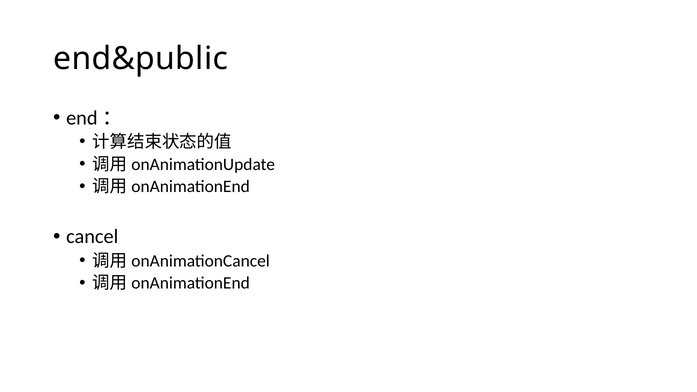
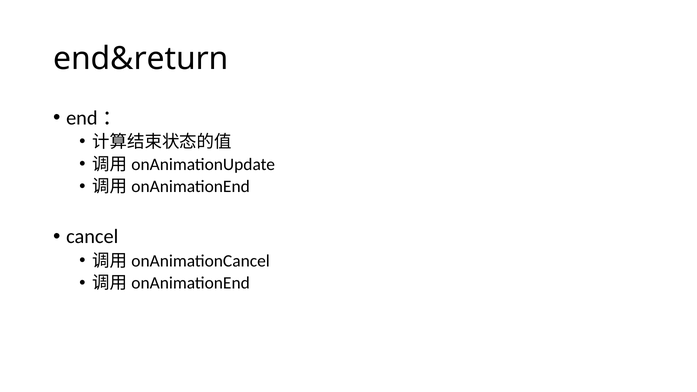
end&public: end&public -> end&return
